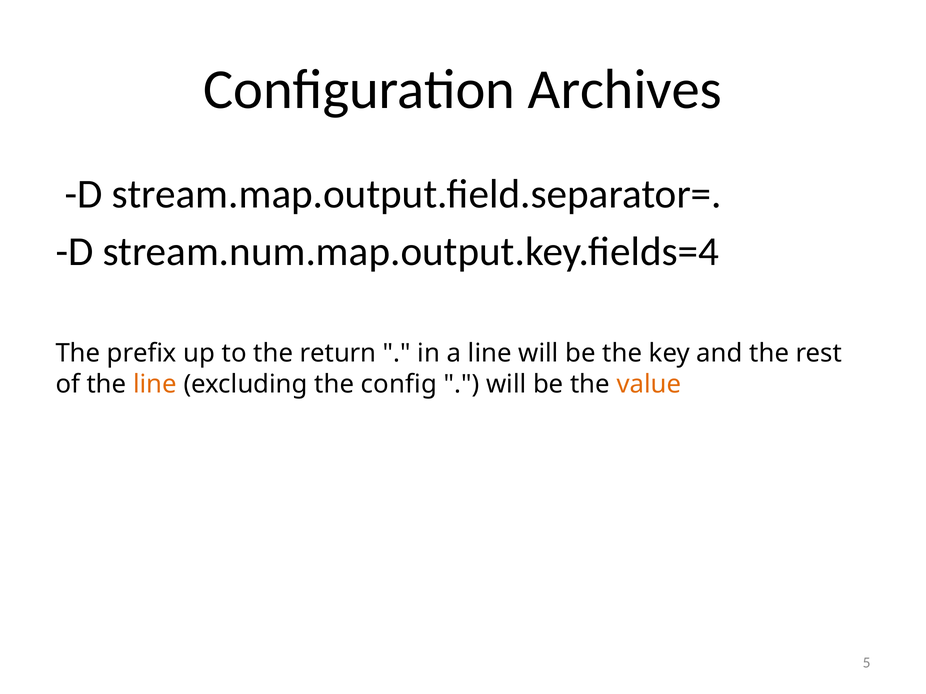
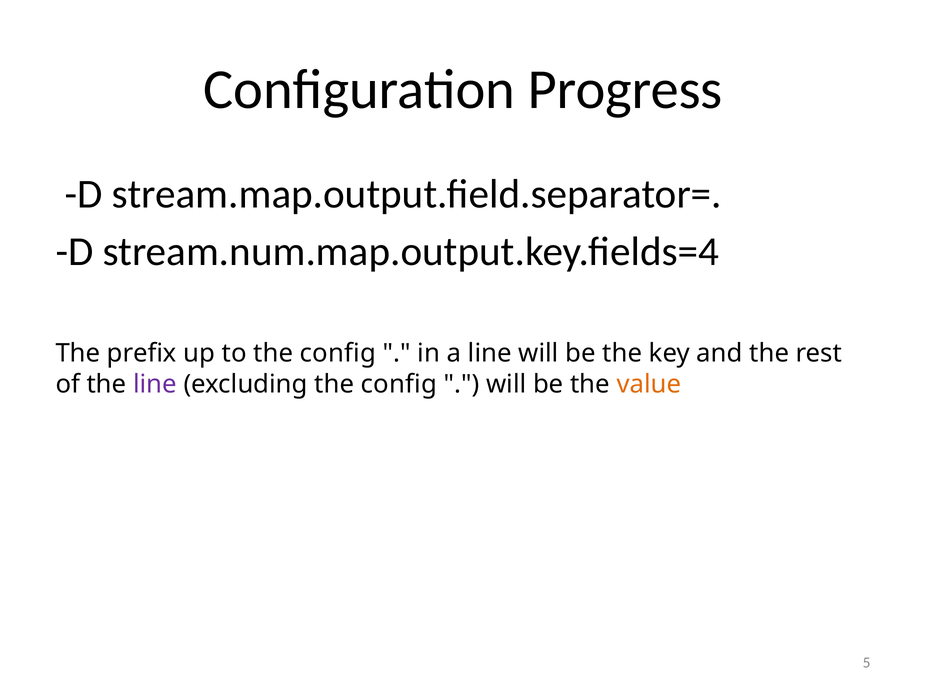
Archives: Archives -> Progress
to the return: return -> config
line at (155, 385) colour: orange -> purple
